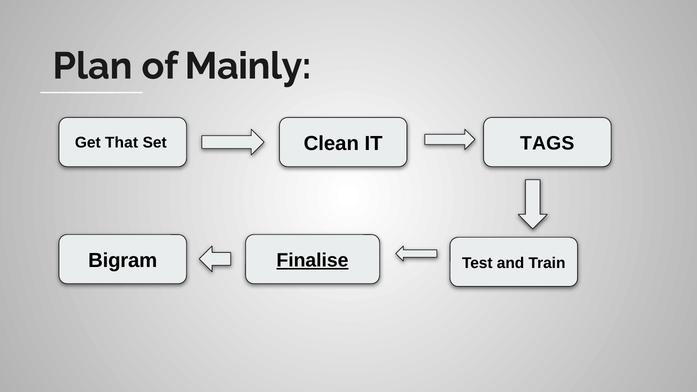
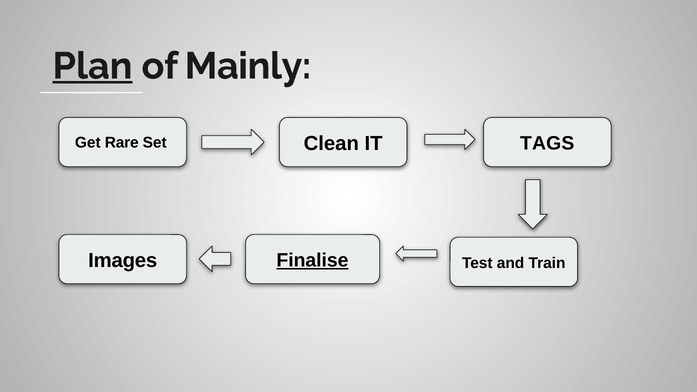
Plan underline: none -> present
That: That -> Rare
Bigram: Bigram -> Images
